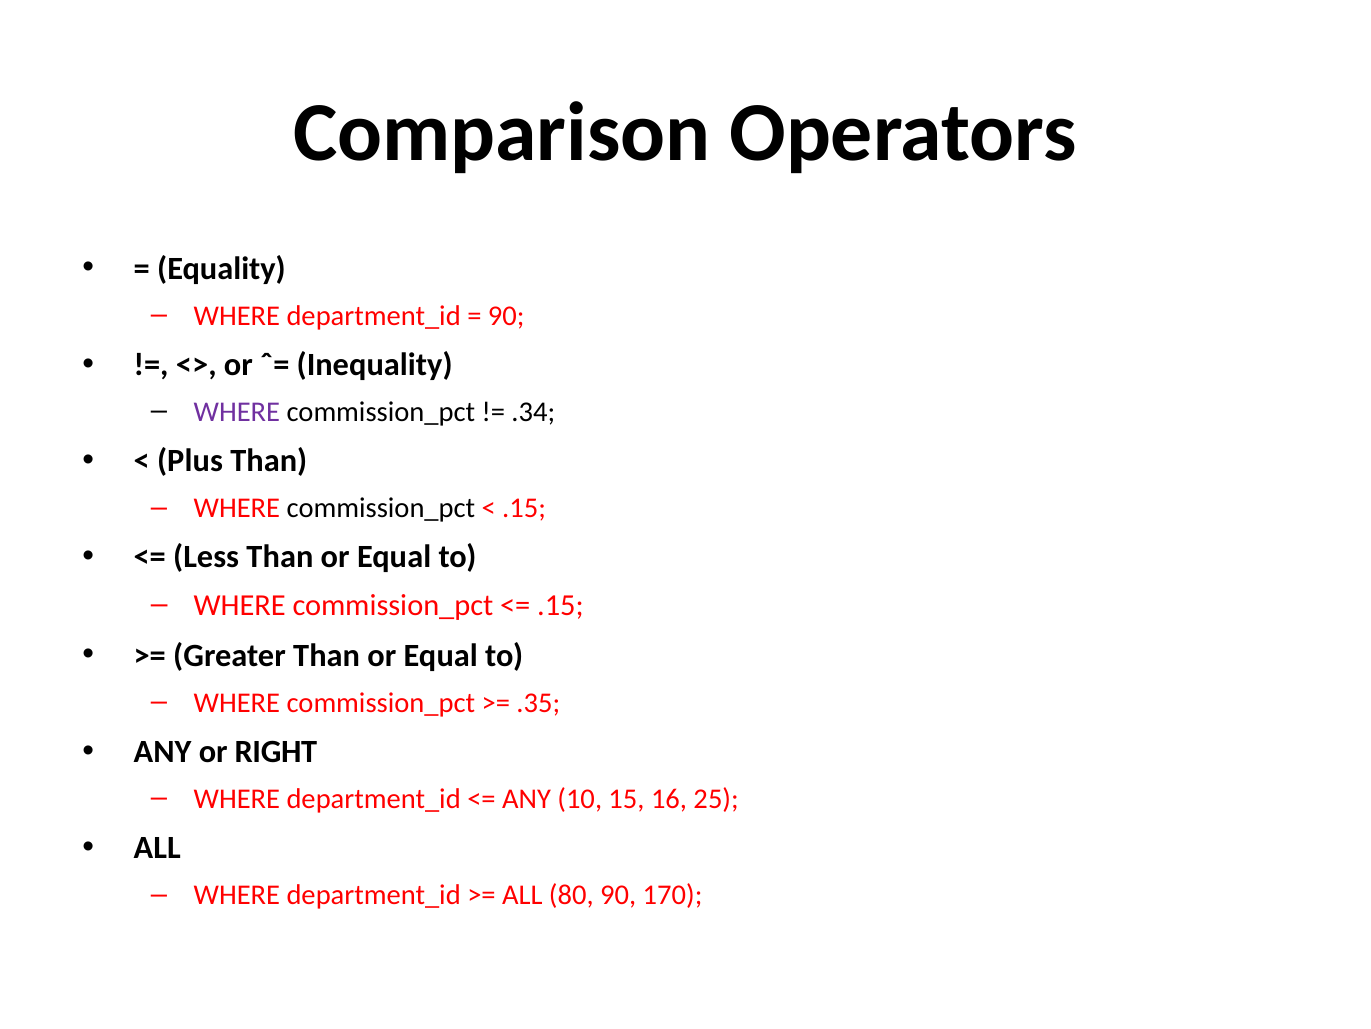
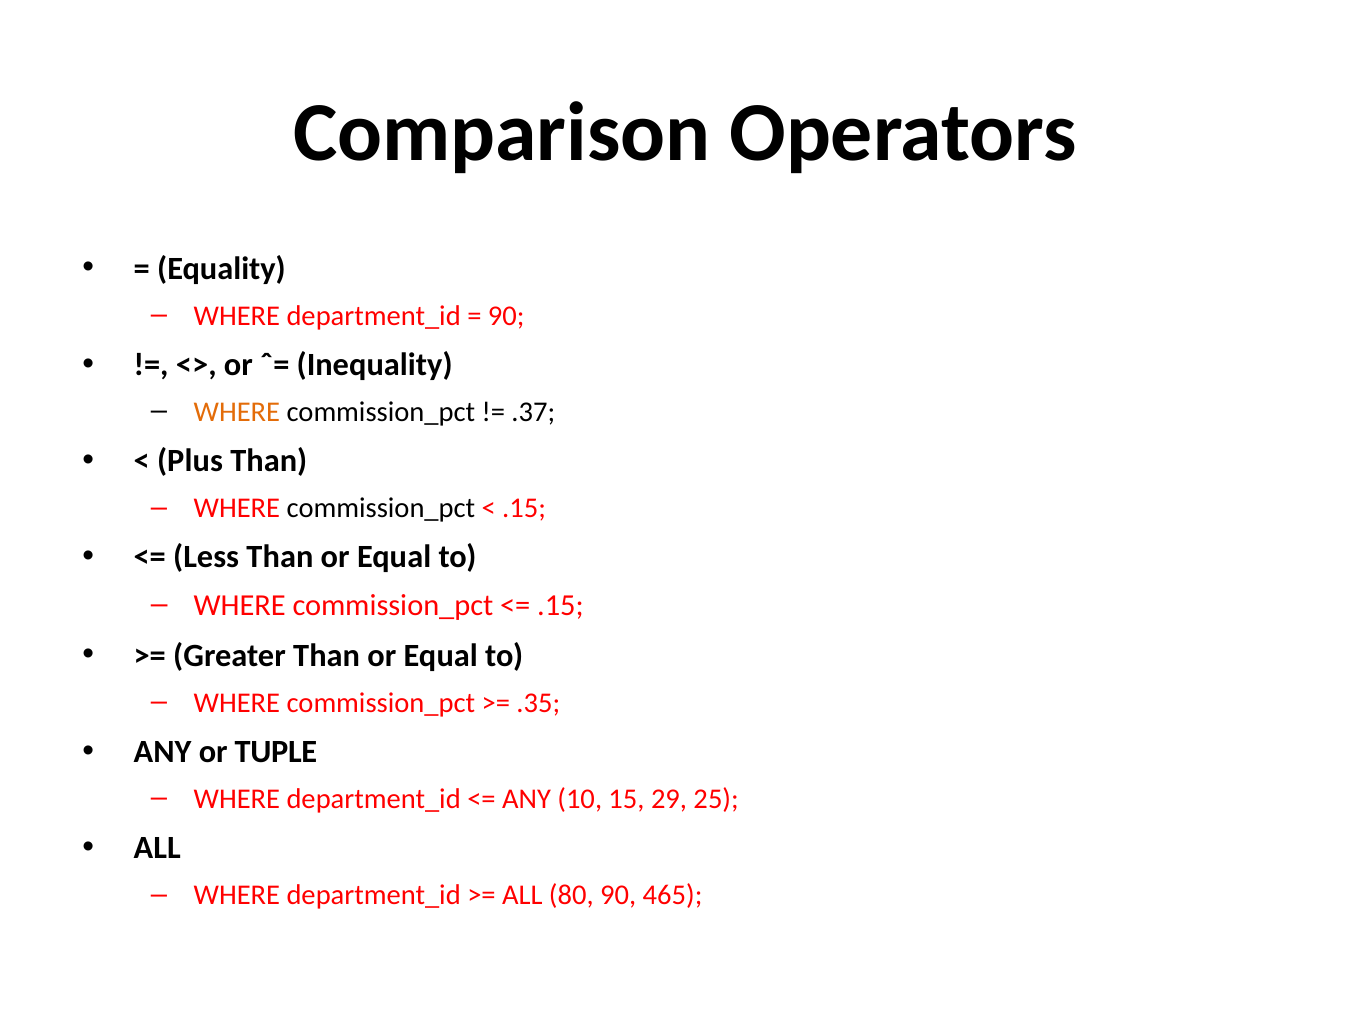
WHERE at (237, 411) colour: purple -> orange
.34: .34 -> .37
RIGHT: RIGHT -> TUPLE
16: 16 -> 29
170: 170 -> 465
